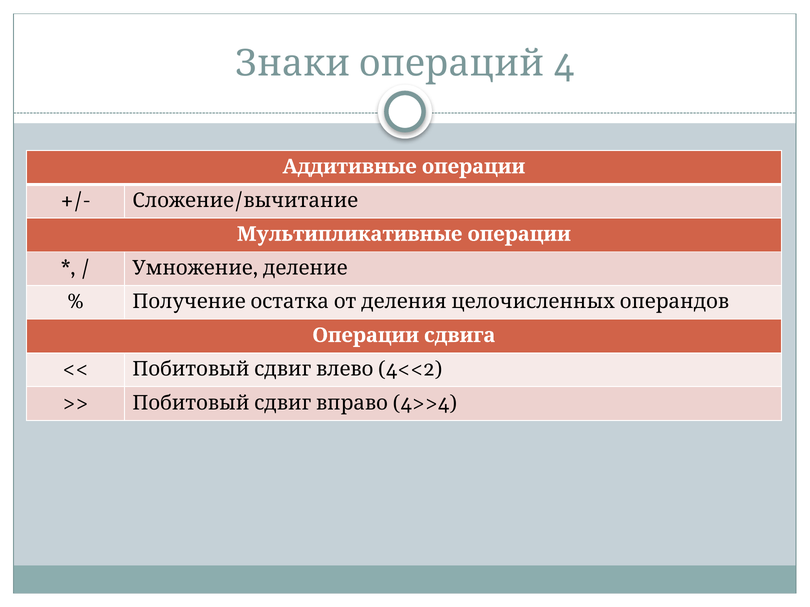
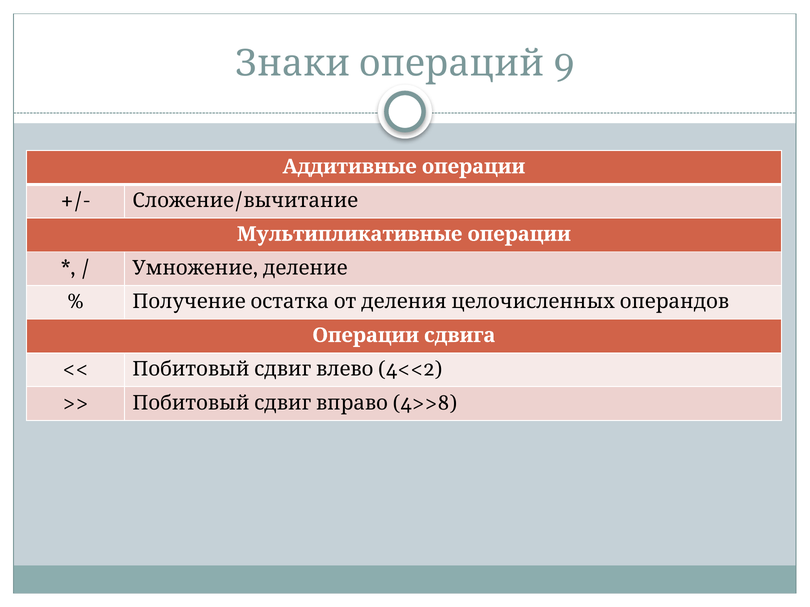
4 at (564, 64): 4 -> 9
4>>4: 4>>4 -> 4>>8
